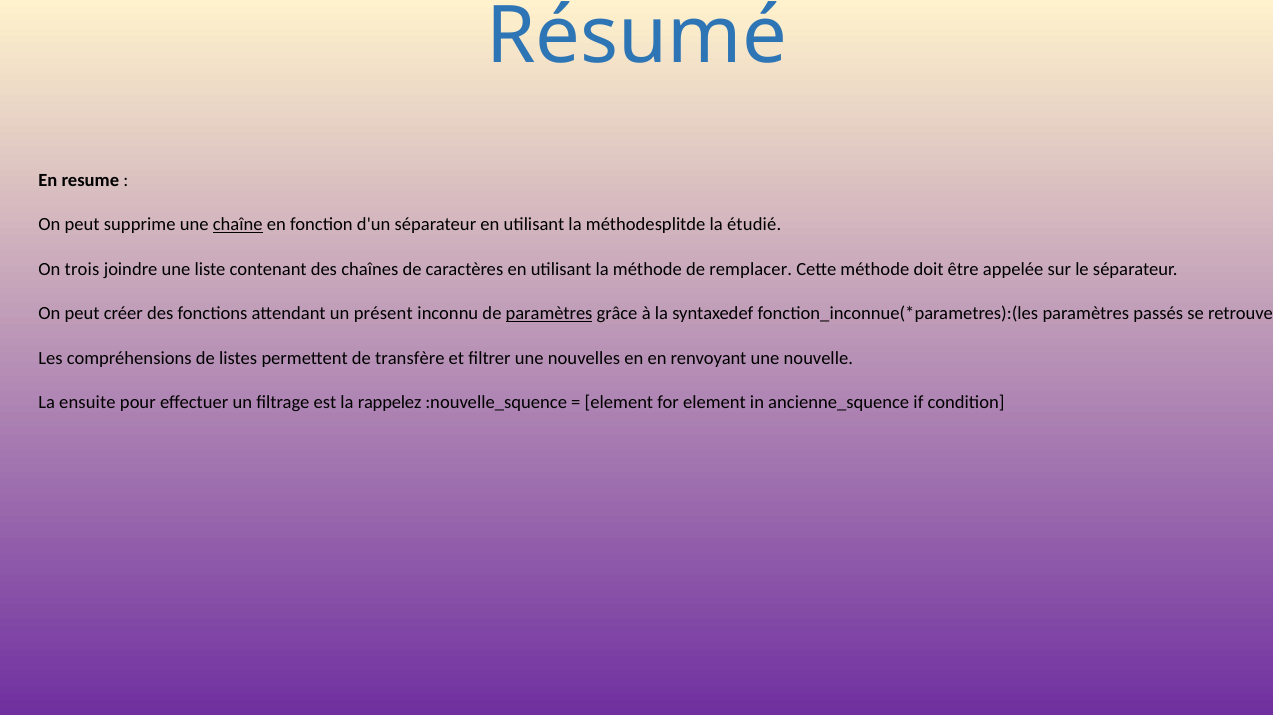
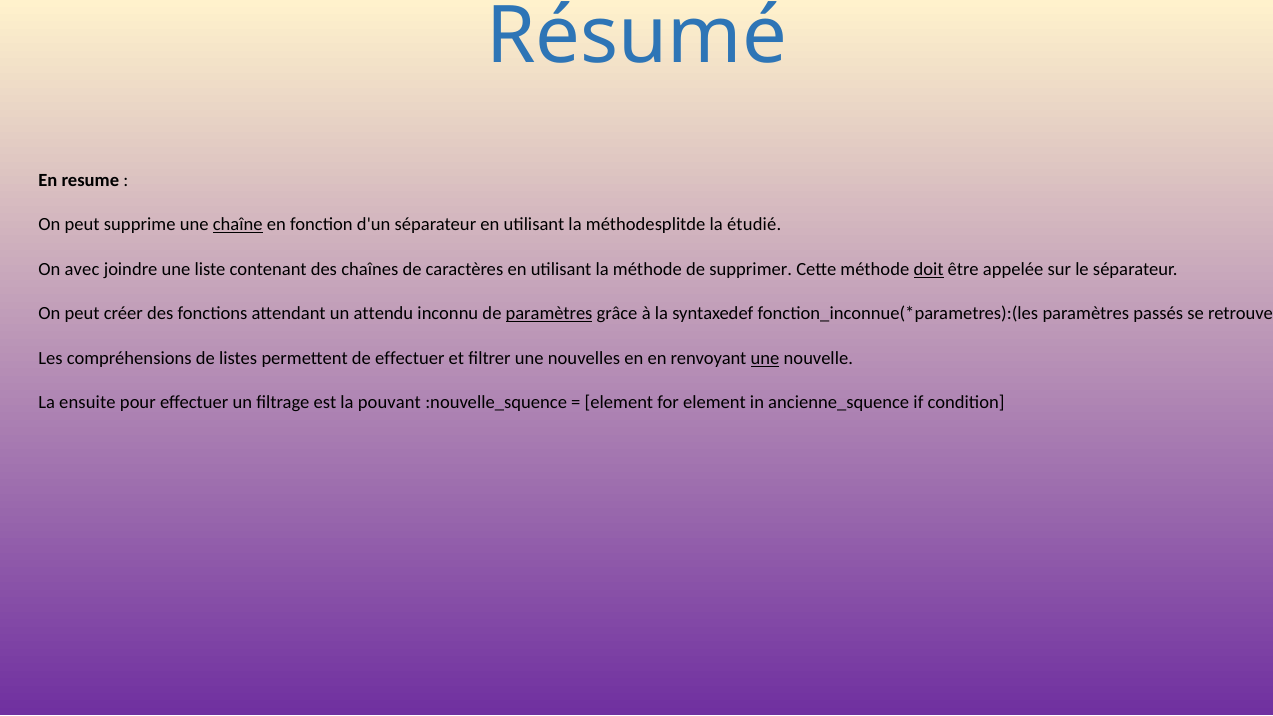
trois: trois -> avec
remplacer: remplacer -> supprimer
doit underline: none -> present
présent: présent -> attendu
de transfère: transfère -> effectuer
une at (765, 358) underline: none -> present
rappelez: rappelez -> pouvant
